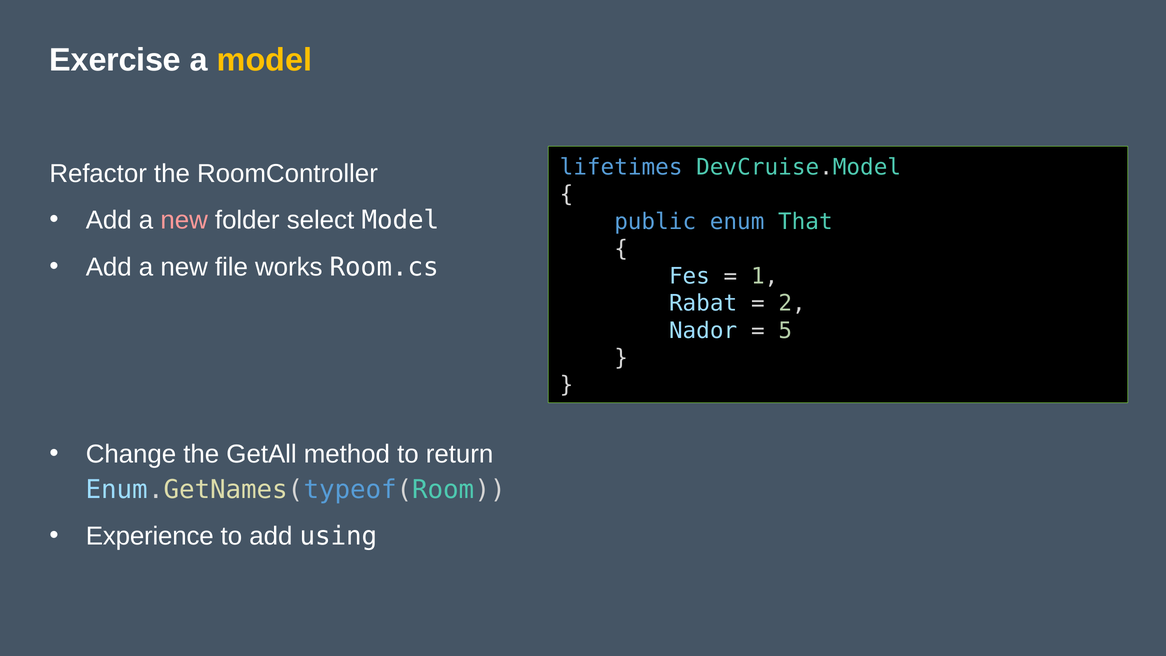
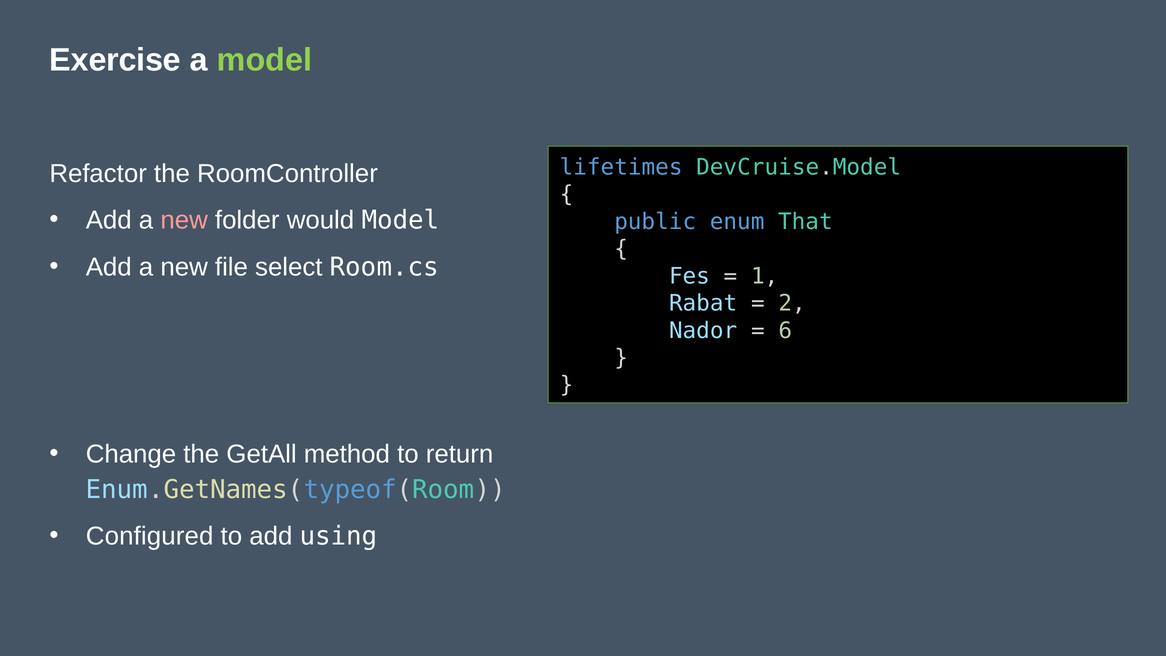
model at (265, 60) colour: yellow -> light green
select: select -> would
works: works -> select
5: 5 -> 6
Experience: Experience -> Configured
